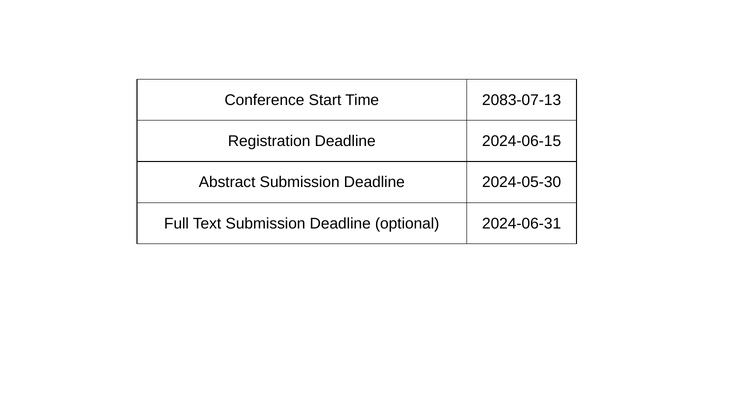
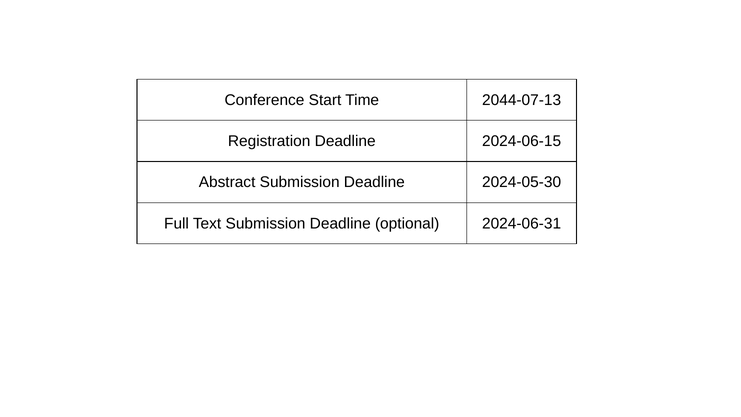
2083-07-13: 2083-07-13 -> 2044-07-13
